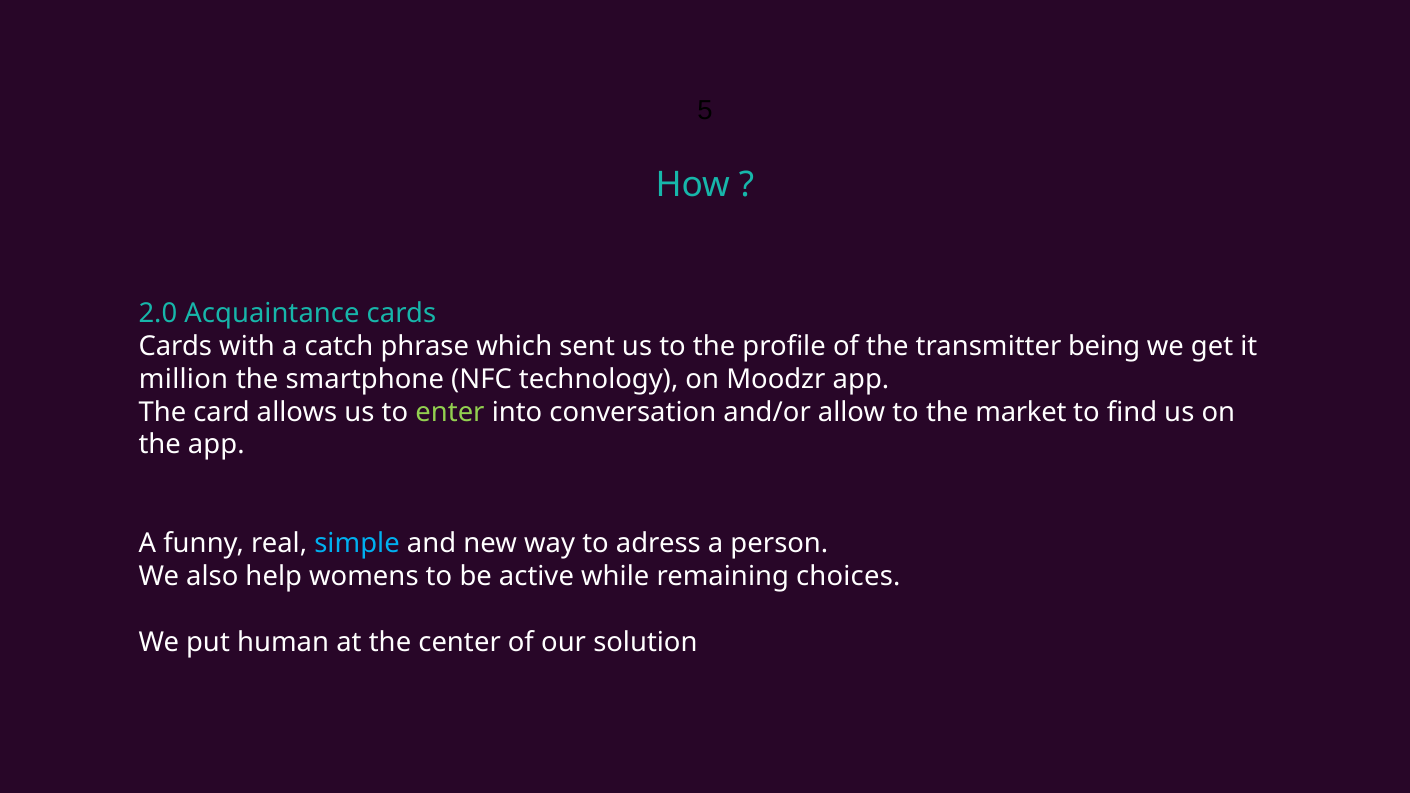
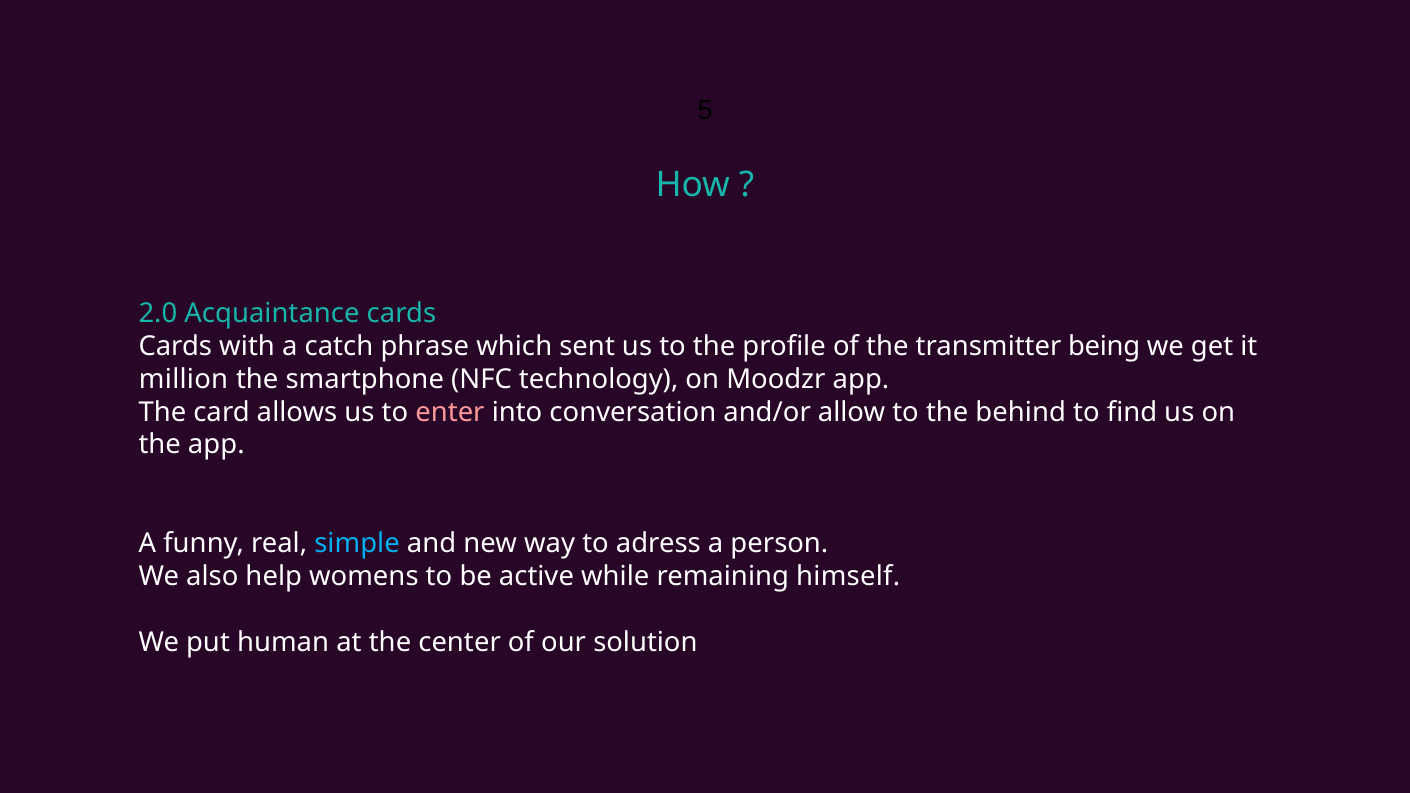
enter colour: light green -> pink
market: market -> behind
choices: choices -> himself
